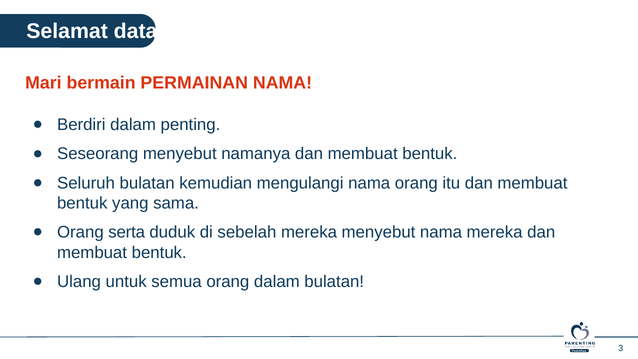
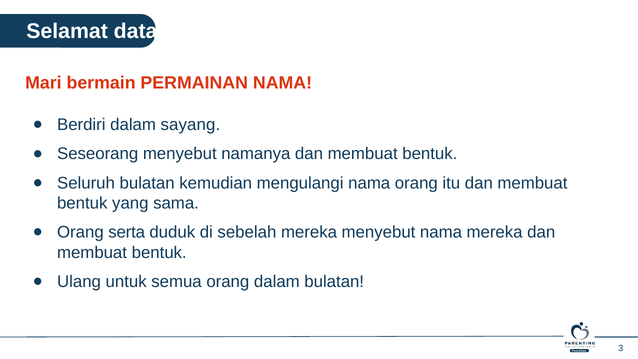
penting: penting -> sayang
